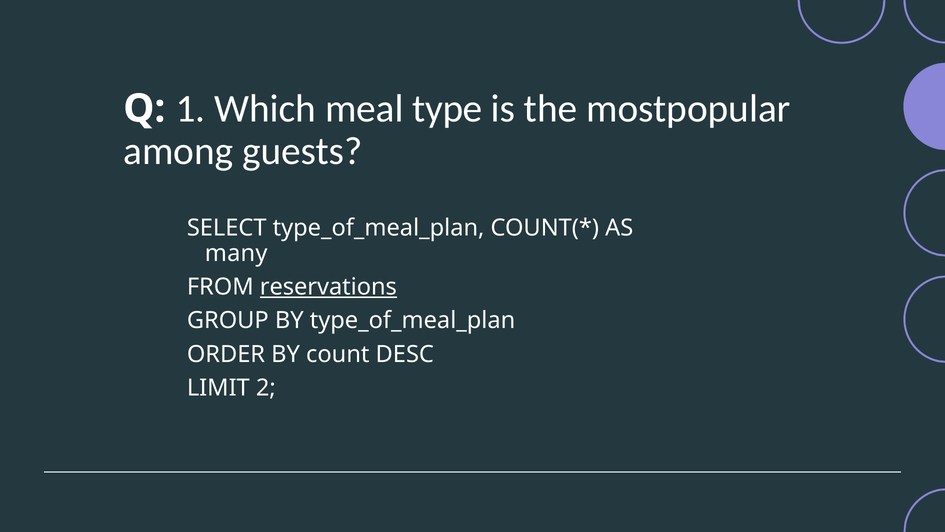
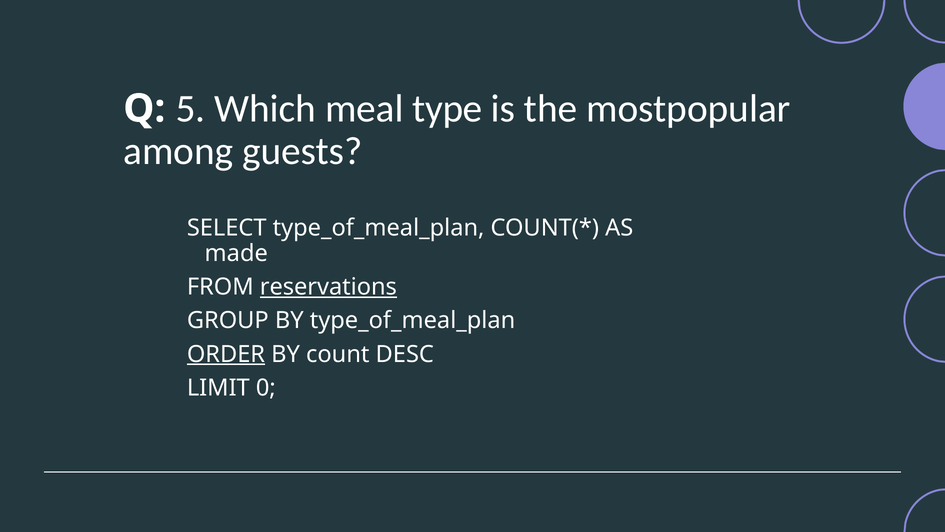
1: 1 -> 5
many: many -> made
ORDER underline: none -> present
2: 2 -> 0
